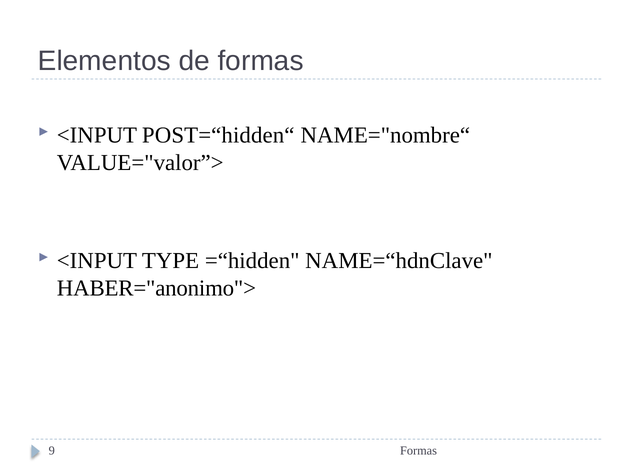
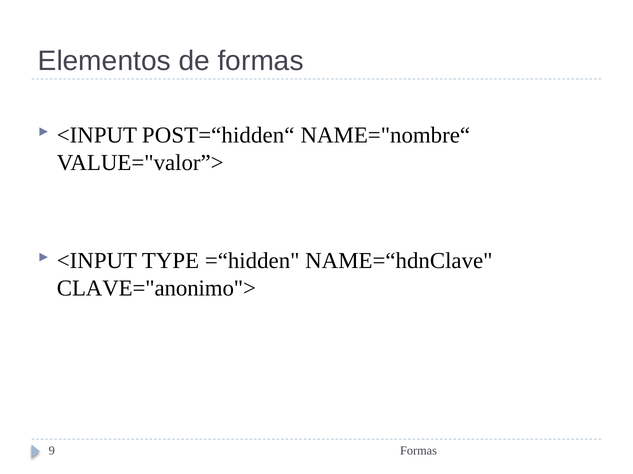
HABER="anonimo">: HABER="anonimo"> -> CLAVE="anonimo">
